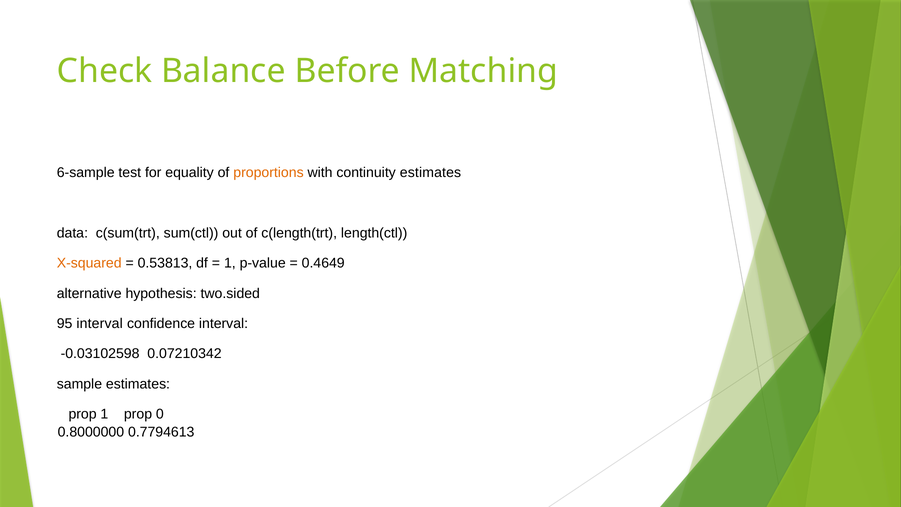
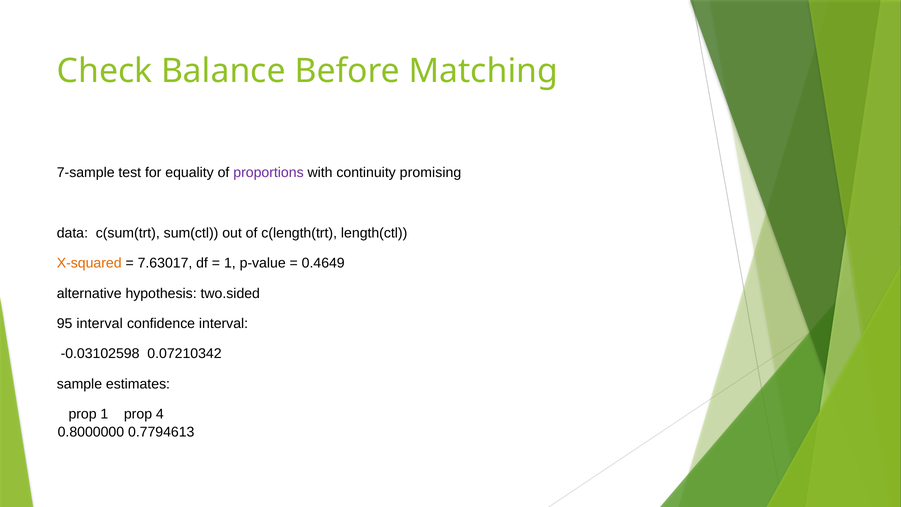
6-sample: 6-sample -> 7-sample
proportions colour: orange -> purple
continuity estimates: estimates -> promising
0.53813: 0.53813 -> 7.63017
0: 0 -> 4
